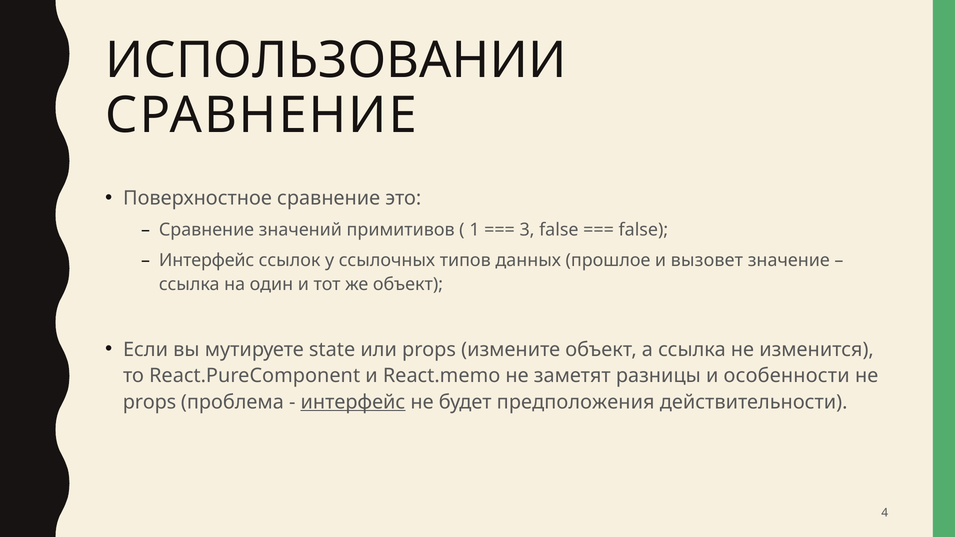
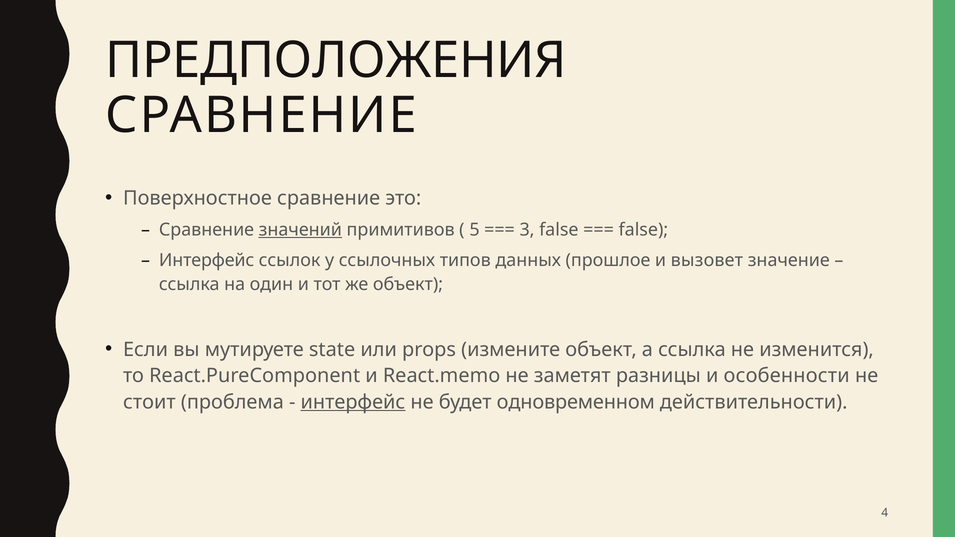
ИСПОЛЬЗОВАНИИ: ИСПОЛЬЗОВАНИИ -> ПРЕДПОЛОЖЕНИЯ
значений underline: none -> present
1: 1 -> 5
props at (150, 402): props -> стоит
предположения: предположения -> одновременном
